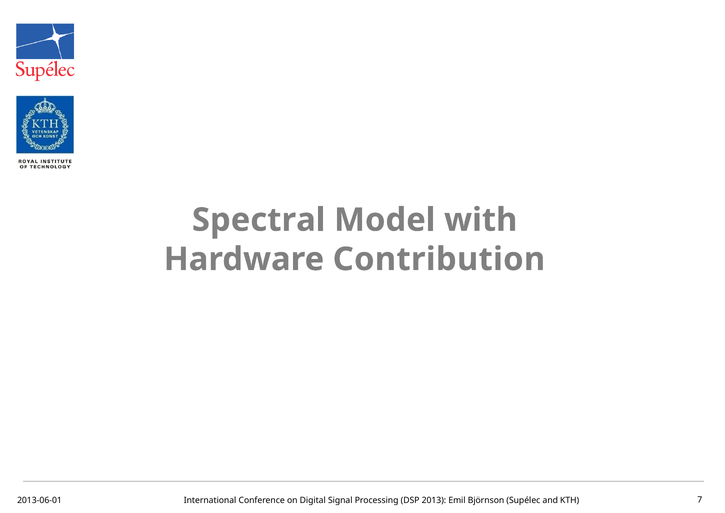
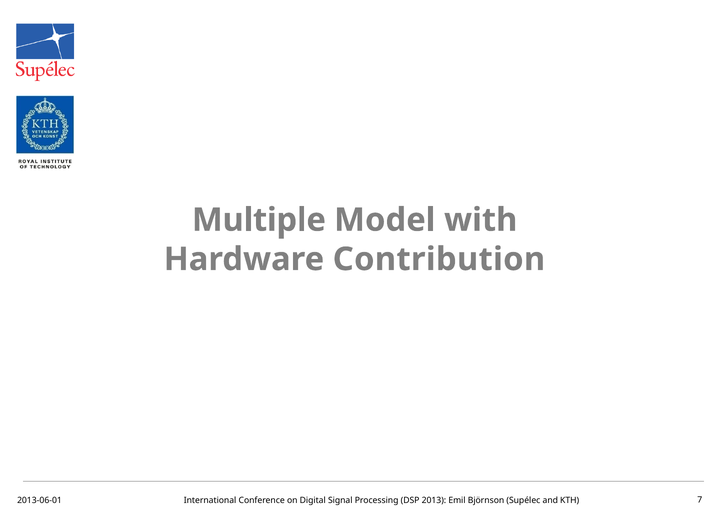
Spectral: Spectral -> Multiple
